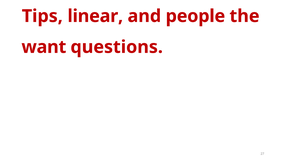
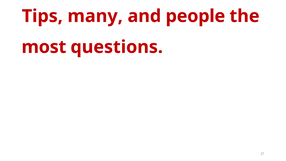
linear: linear -> many
want: want -> most
